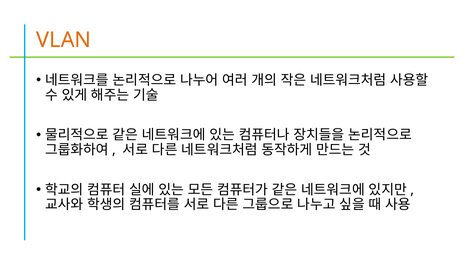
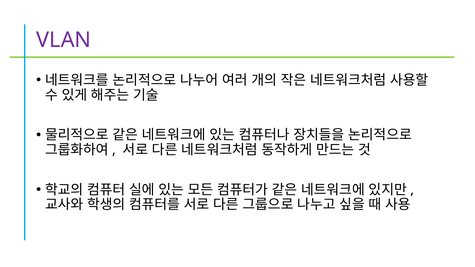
VLAN colour: orange -> purple
